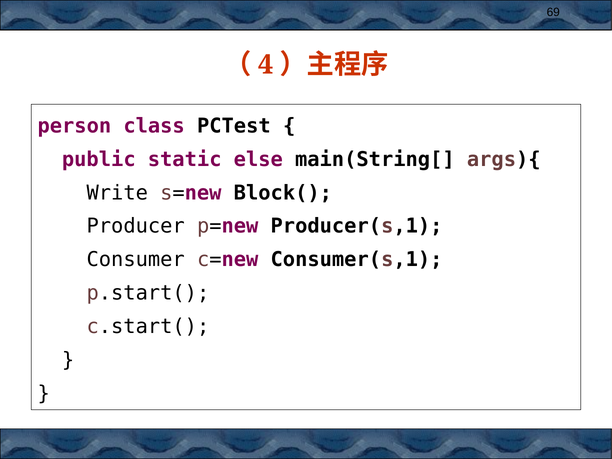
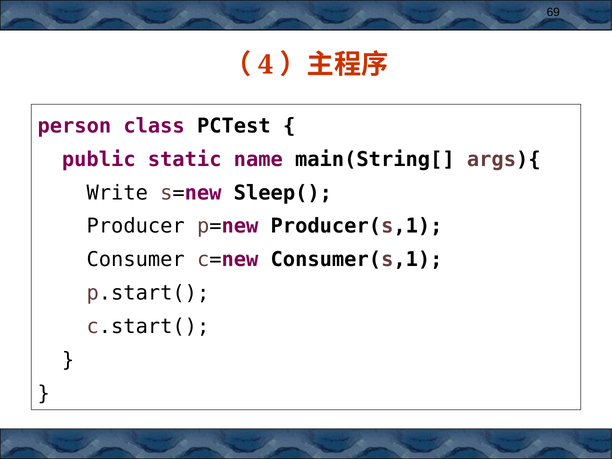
else: else -> name
Block(: Block( -> Sleep(
